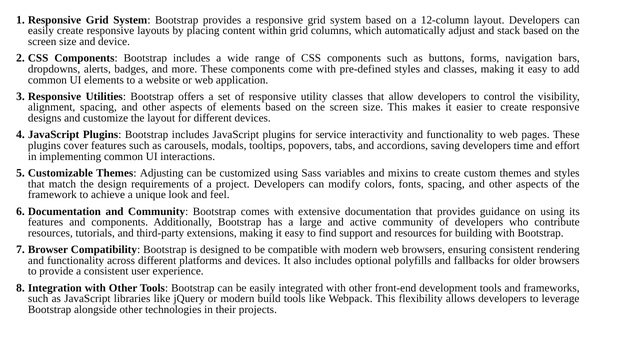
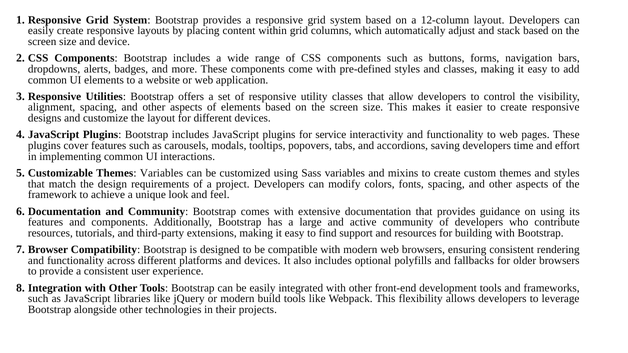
Themes Adjusting: Adjusting -> Variables
